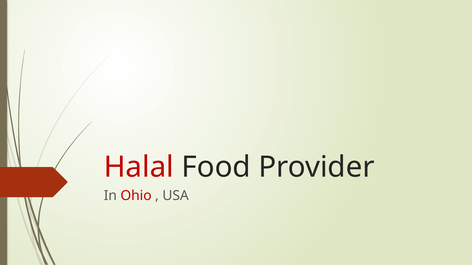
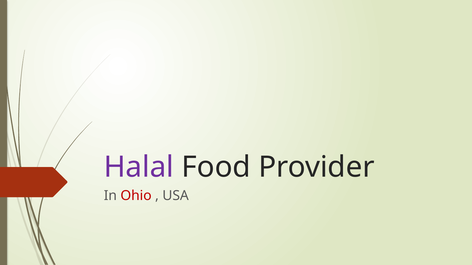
Halal colour: red -> purple
